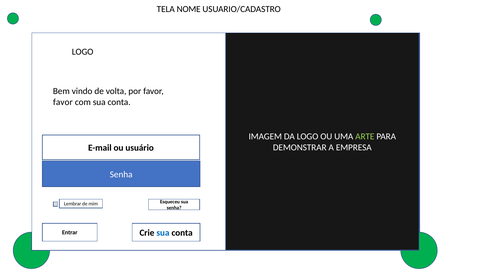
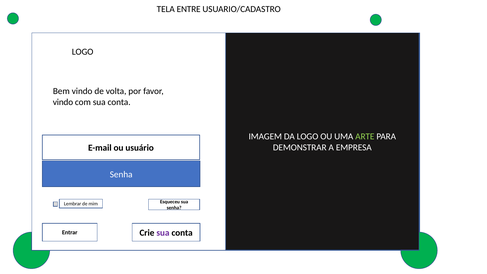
NOME: NOME -> ENTRE
favor at (63, 102): favor -> vindo
sua at (163, 233) colour: blue -> purple
